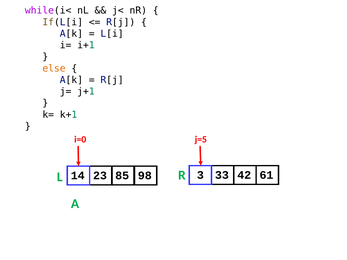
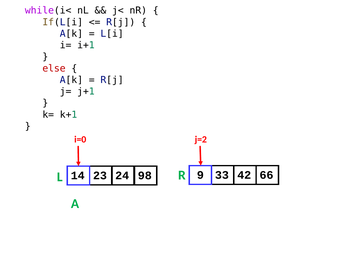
else colour: orange -> red
j=5: j=5 -> j=2
85: 85 -> 24
3: 3 -> 9
61: 61 -> 66
